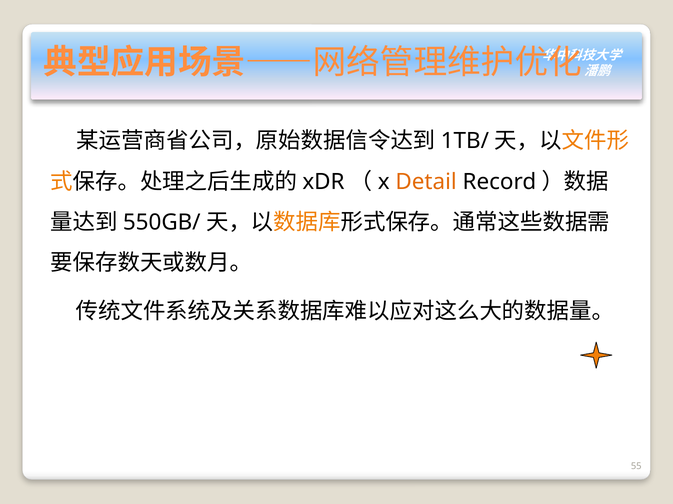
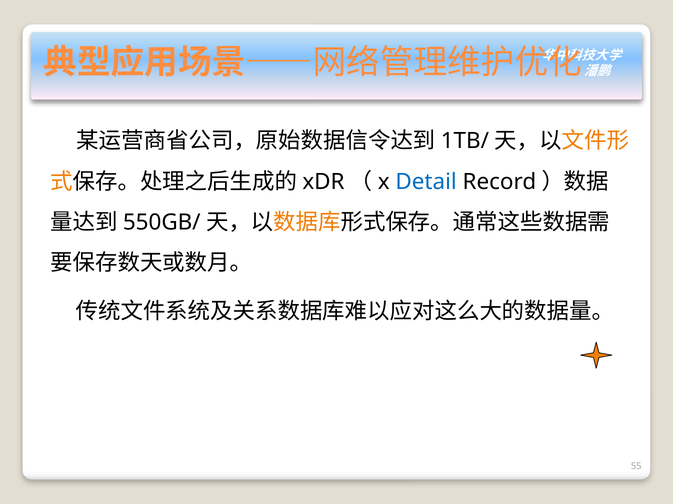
Detail colour: orange -> blue
